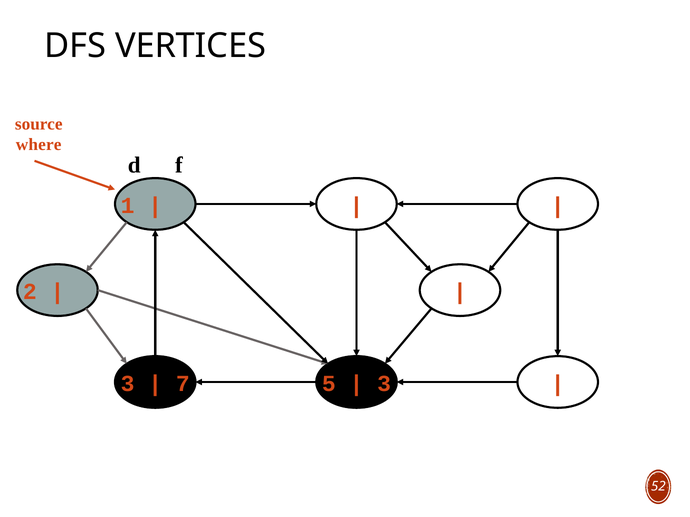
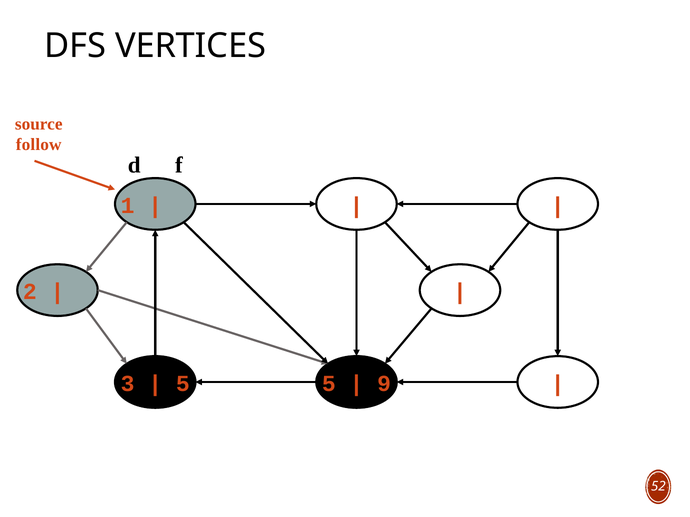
where: where -> follow
7 at (183, 384): 7 -> 5
3 at (384, 384): 3 -> 9
